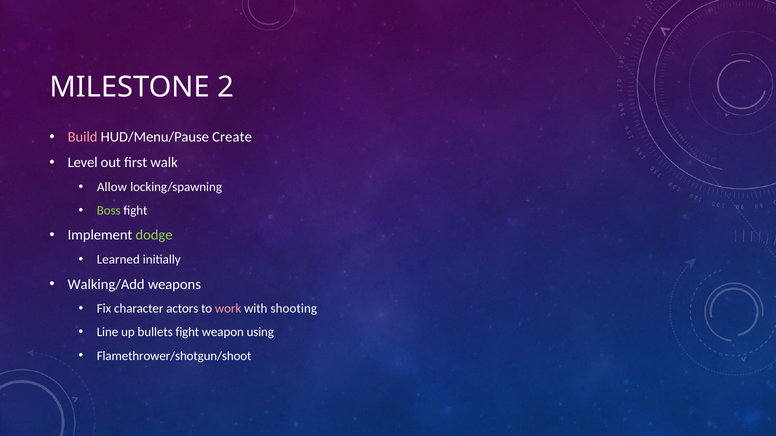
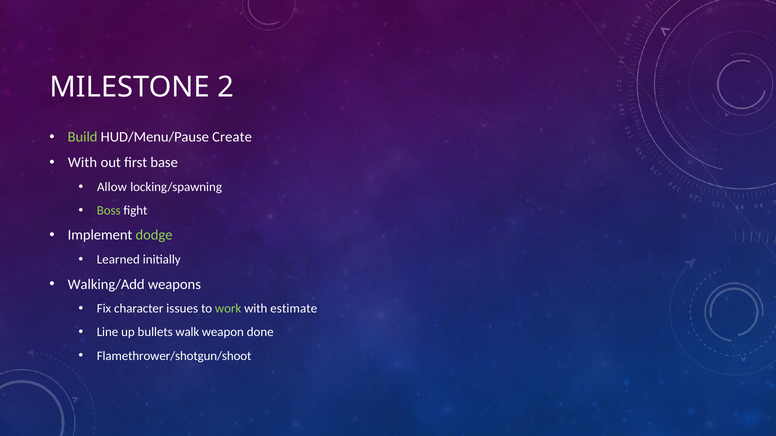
Build colour: pink -> light green
Level at (83, 163): Level -> With
walk: walk -> base
actors: actors -> issues
work colour: pink -> light green
shooting: shooting -> estimate
bullets fight: fight -> walk
using: using -> done
